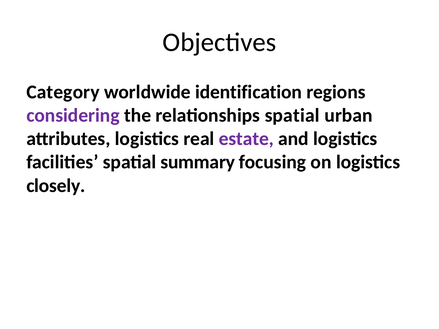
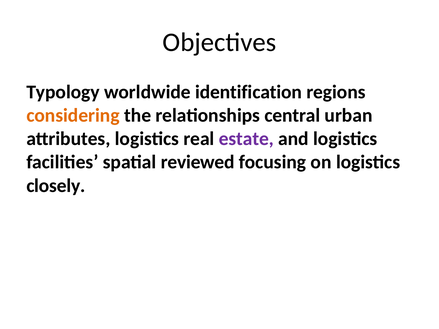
Category: Category -> Typology
considering colour: purple -> orange
relationships spatial: spatial -> central
summary: summary -> reviewed
